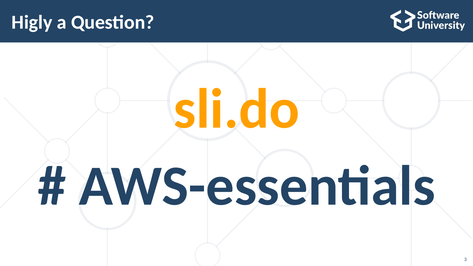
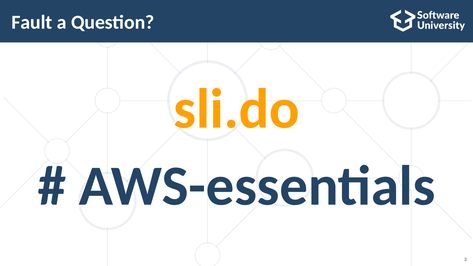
Higly: Higly -> Fault
